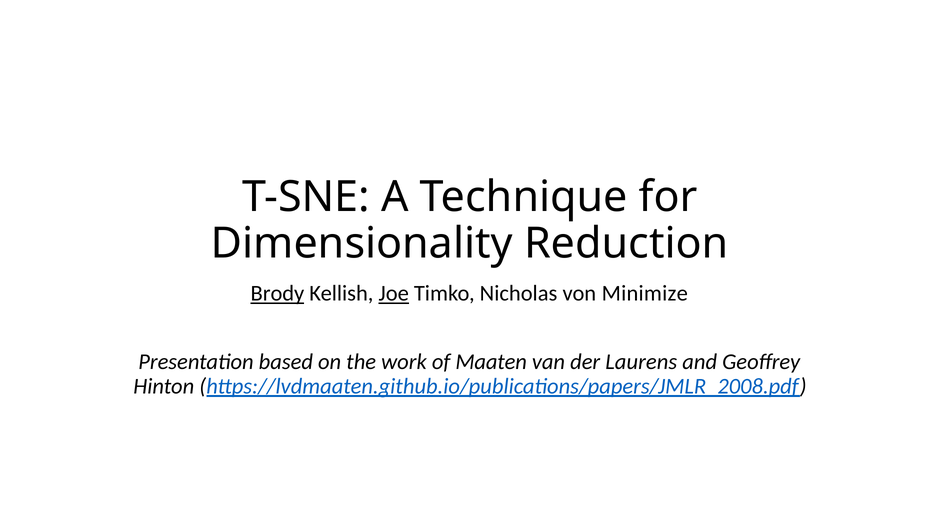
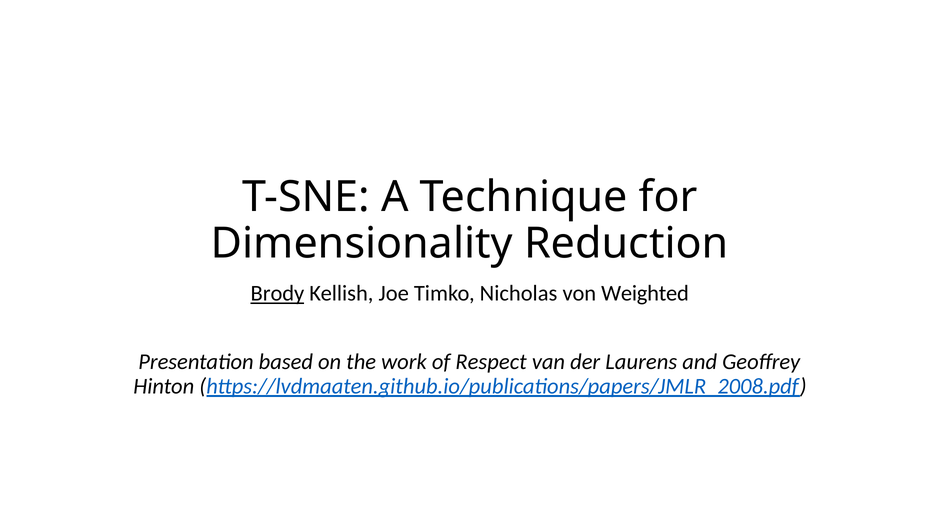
Joe underline: present -> none
Minimize: Minimize -> Weighted
Maaten: Maaten -> Respect
